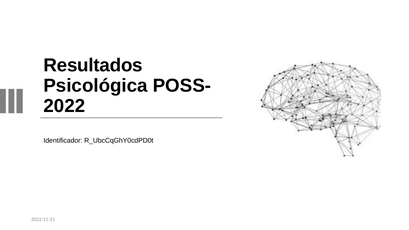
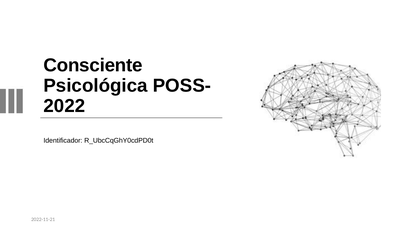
Resultados: Resultados -> Consciente
